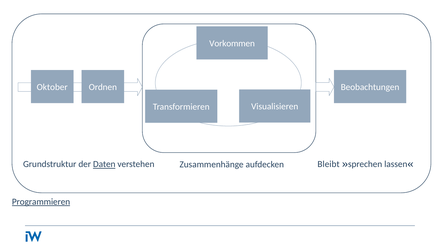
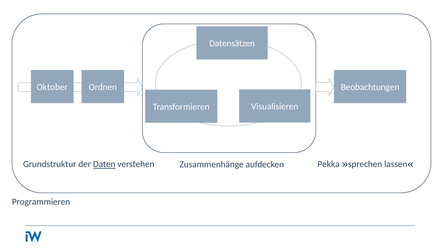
Vorkommen: Vorkommen -> Datensätzen
Bleibt: Bleibt -> Pekka
Programmieren underline: present -> none
